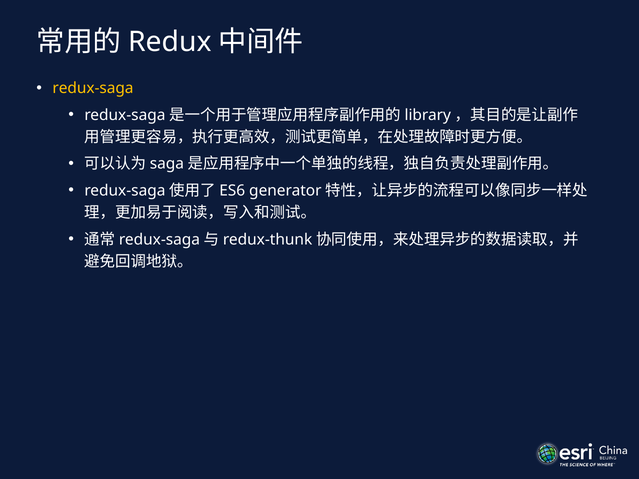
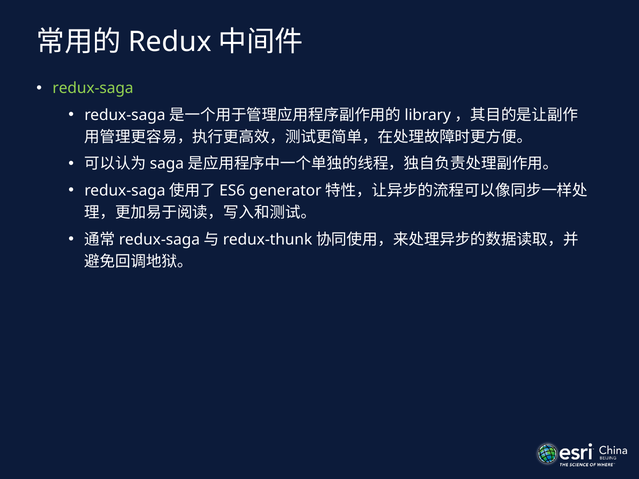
redux-saga colour: yellow -> light green
